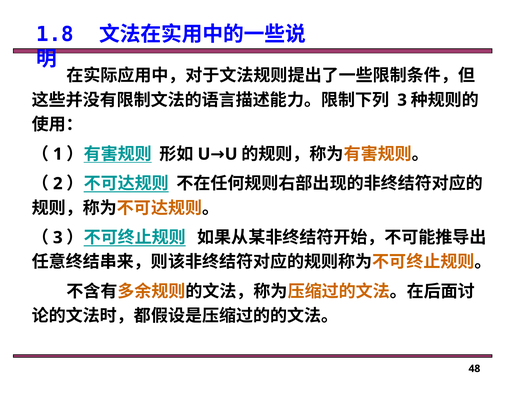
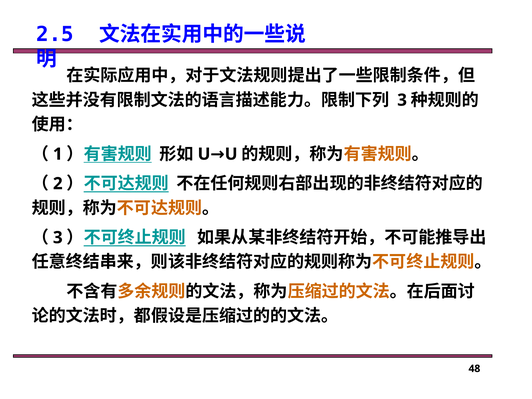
1.8: 1.8 -> 2.5
